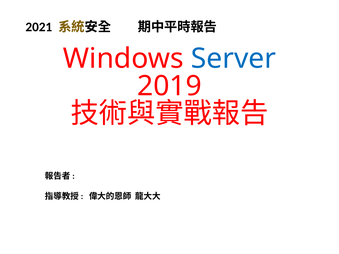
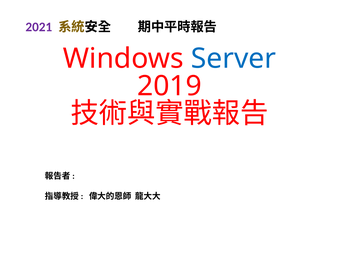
2021 colour: black -> purple
